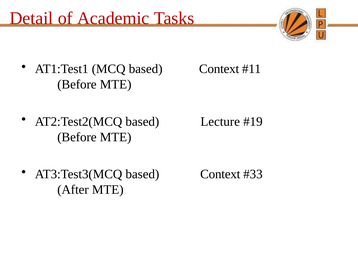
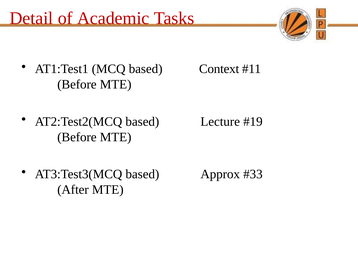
Context at (220, 175): Context -> Approx
